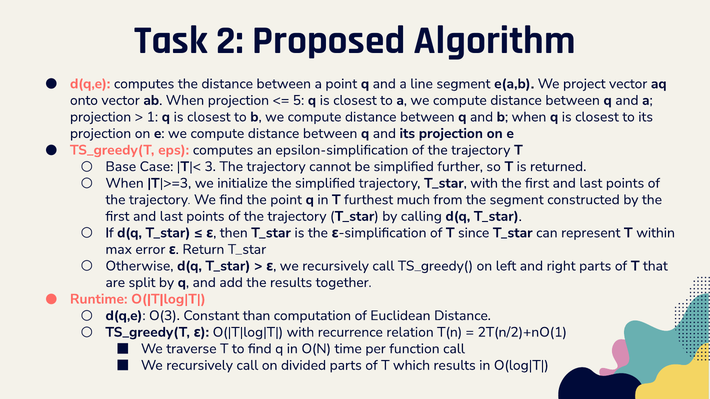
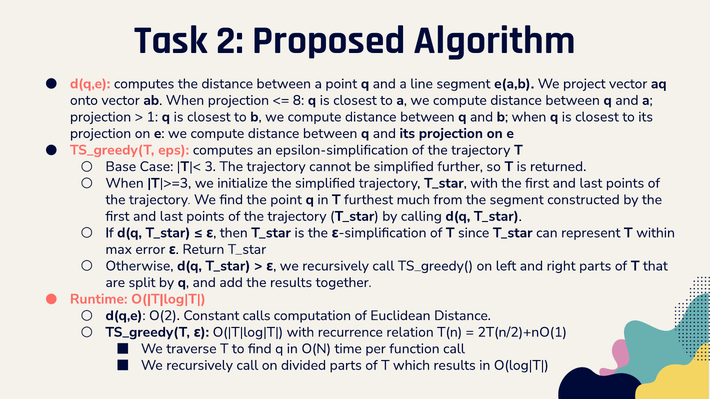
5: 5 -> 8
O(3: O(3 -> O(2
than: than -> calls
